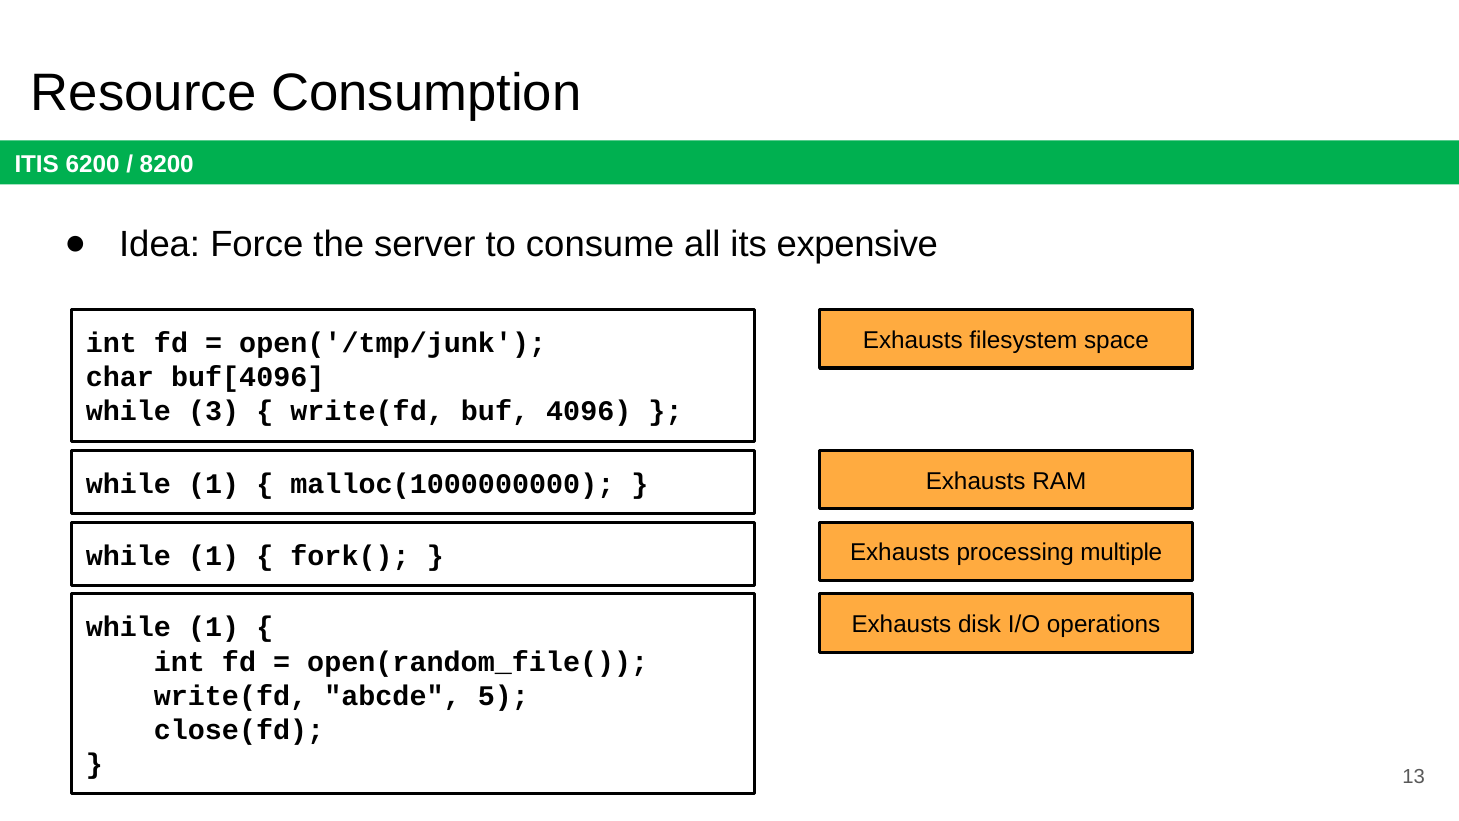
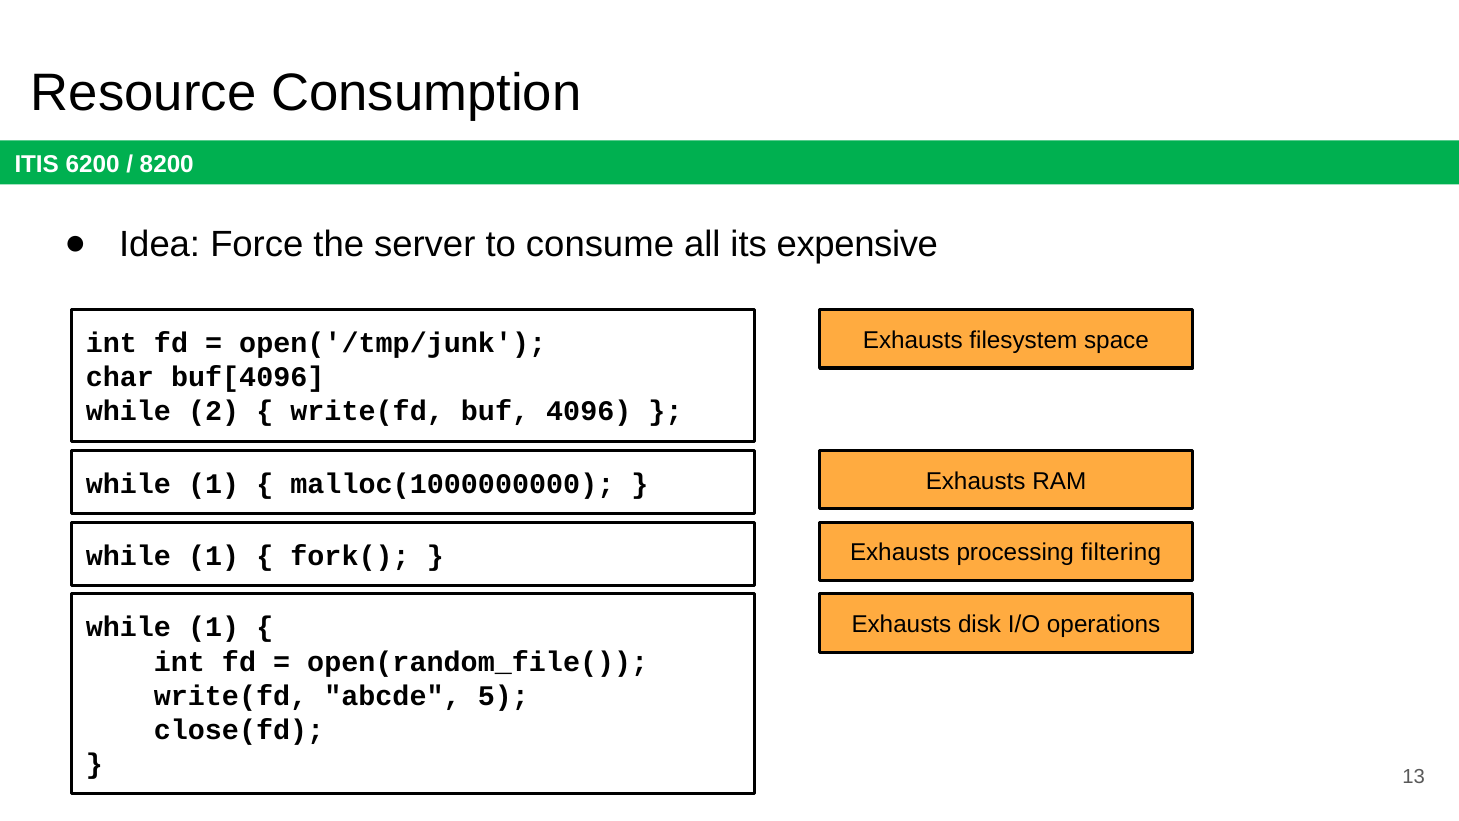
3: 3 -> 2
multiple: multiple -> filtering
